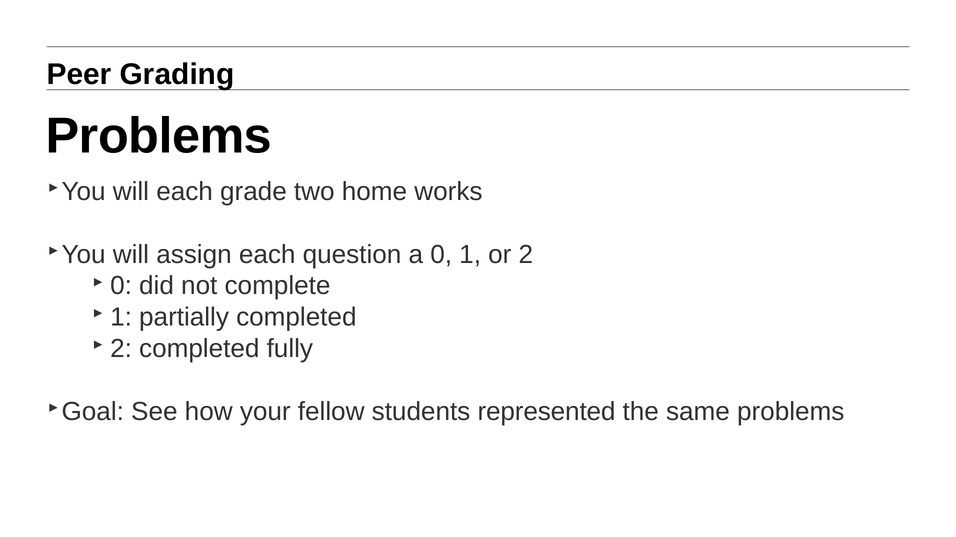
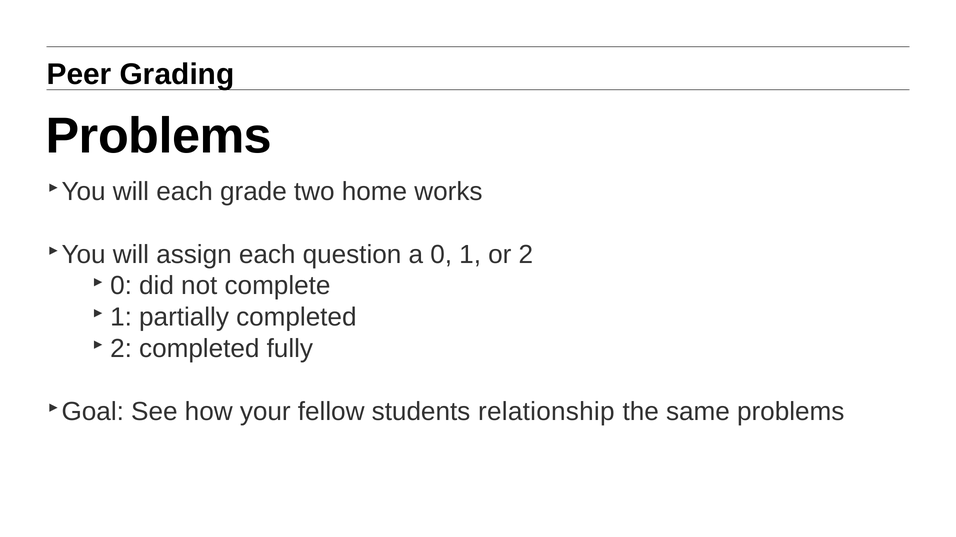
represented: represented -> relationship
